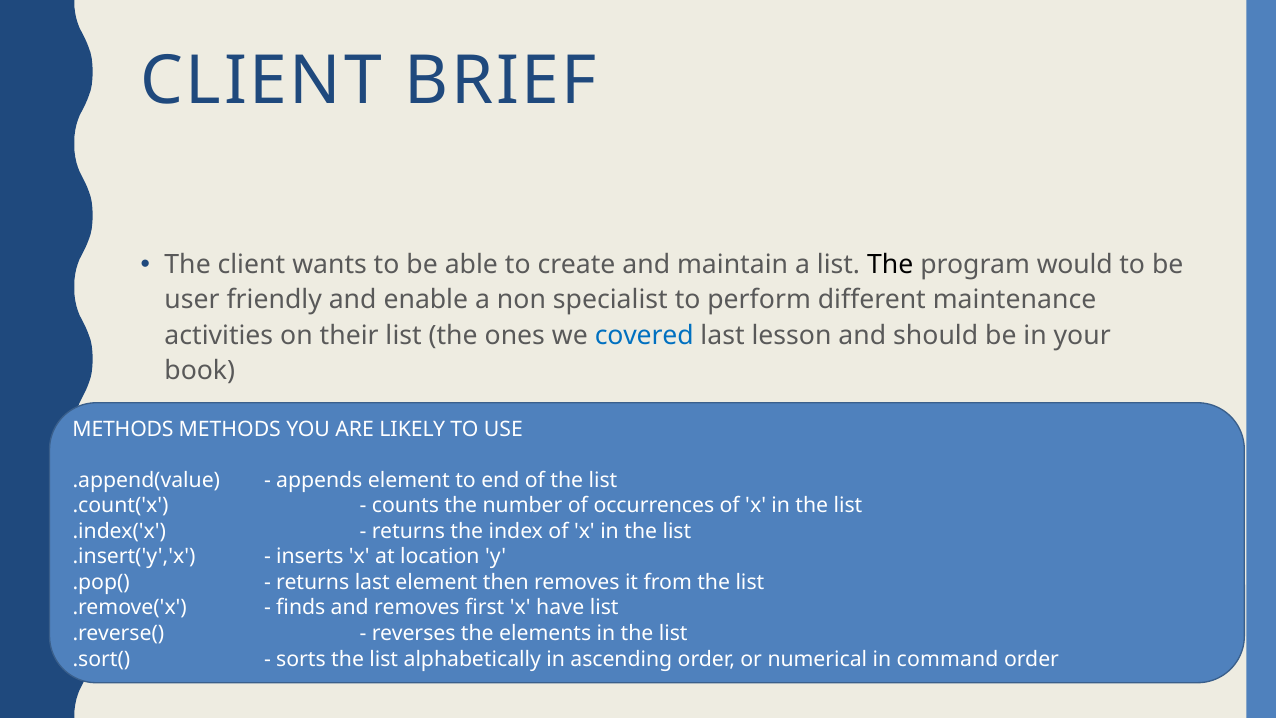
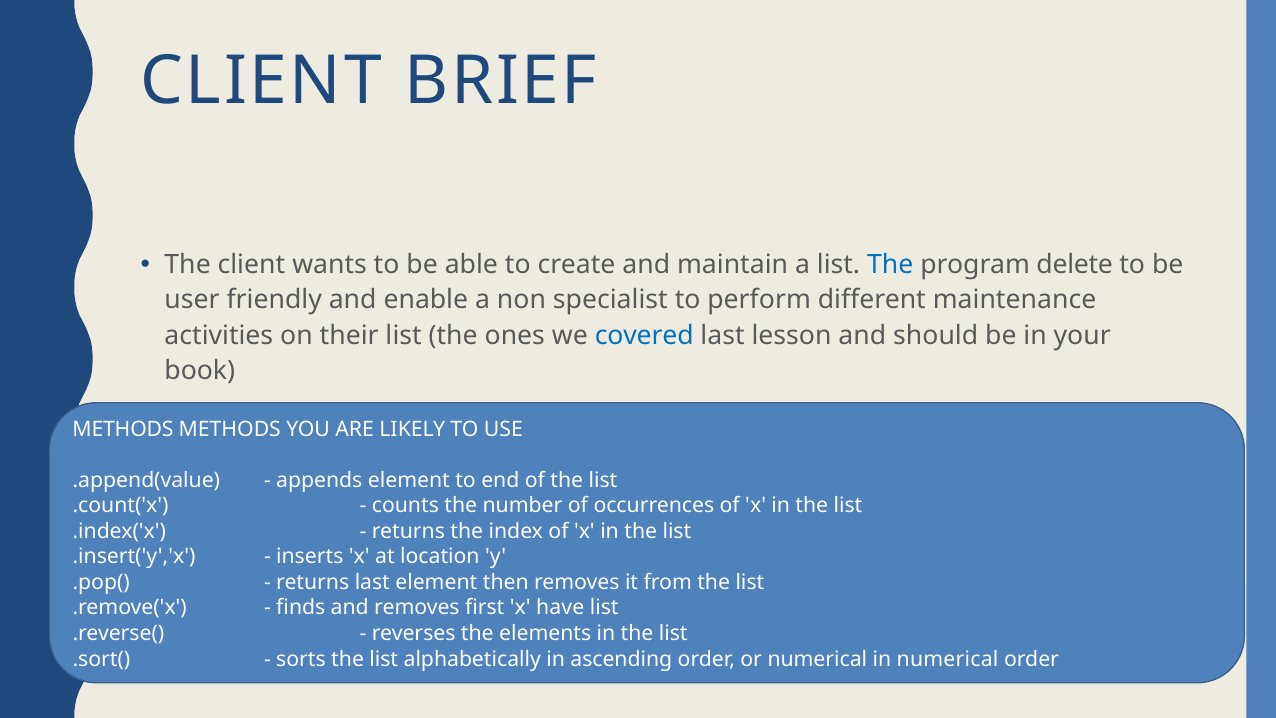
The at (890, 265) colour: black -> blue
would: would -> delete
in command: command -> numerical
